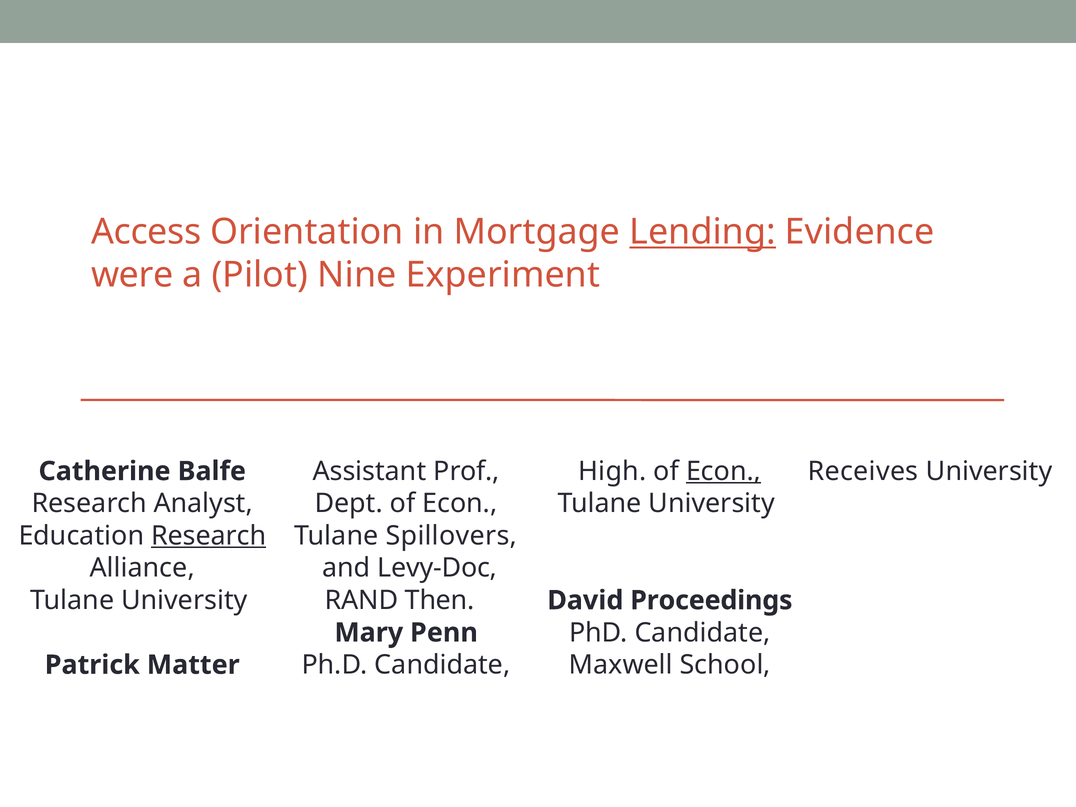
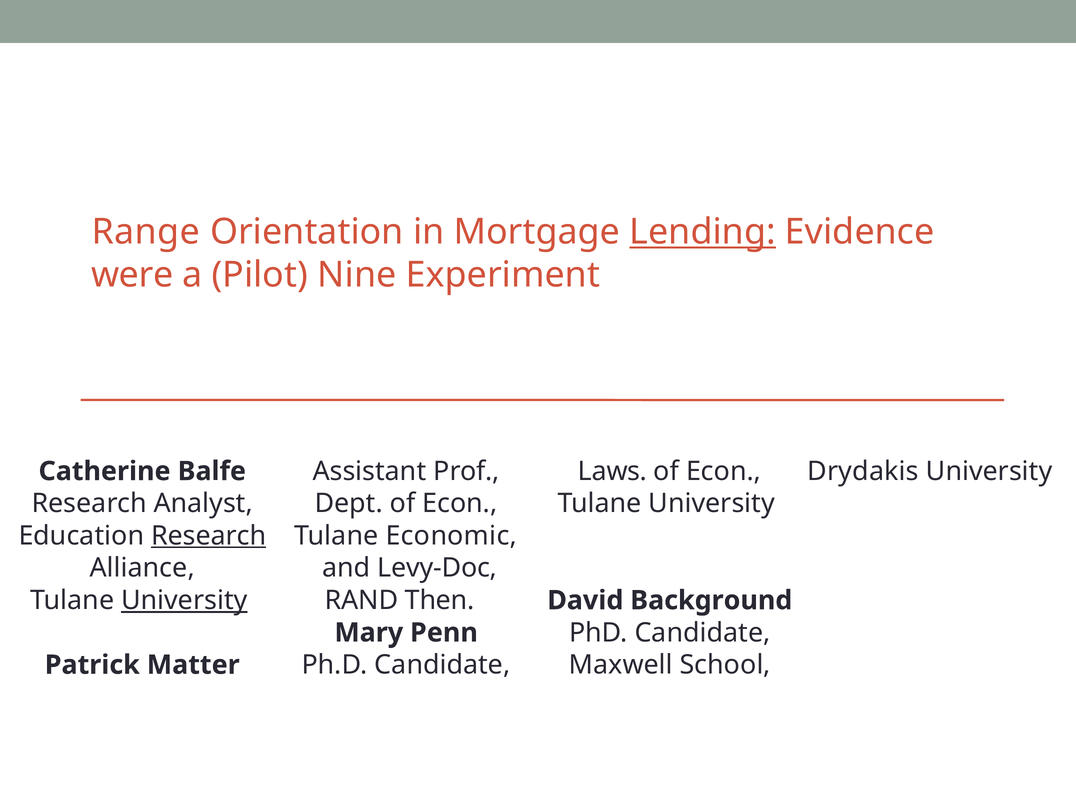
Access: Access -> Range
High: High -> Laws
Econ at (724, 471) underline: present -> none
Receives: Receives -> Drydakis
Spillovers: Spillovers -> Economic
University at (184, 600) underline: none -> present
Proceedings: Proceedings -> Background
